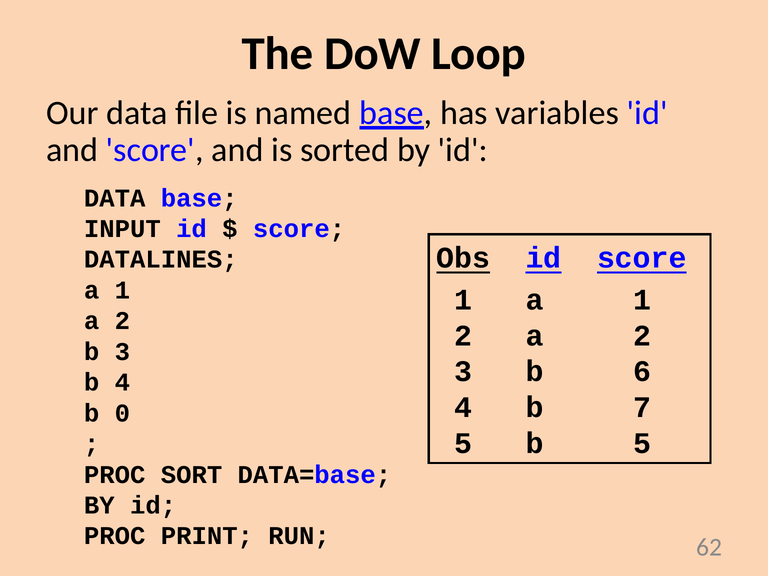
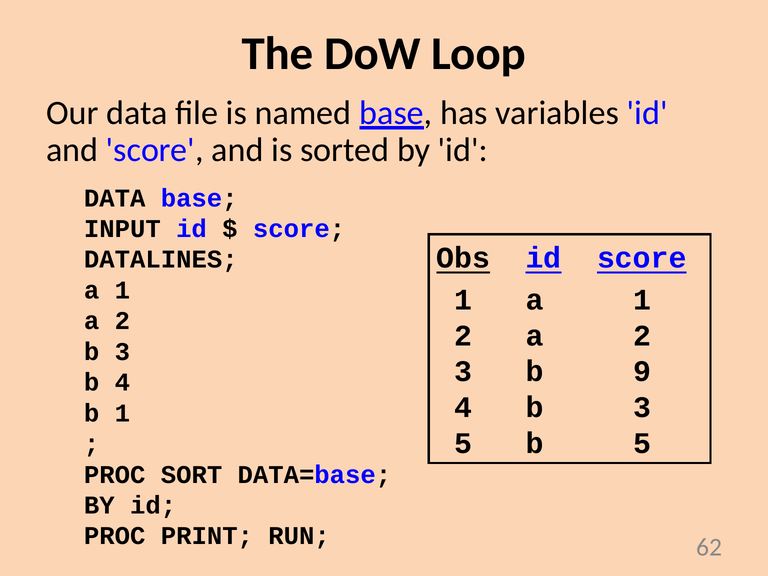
6: 6 -> 9
4 b 7: 7 -> 3
b 0: 0 -> 1
